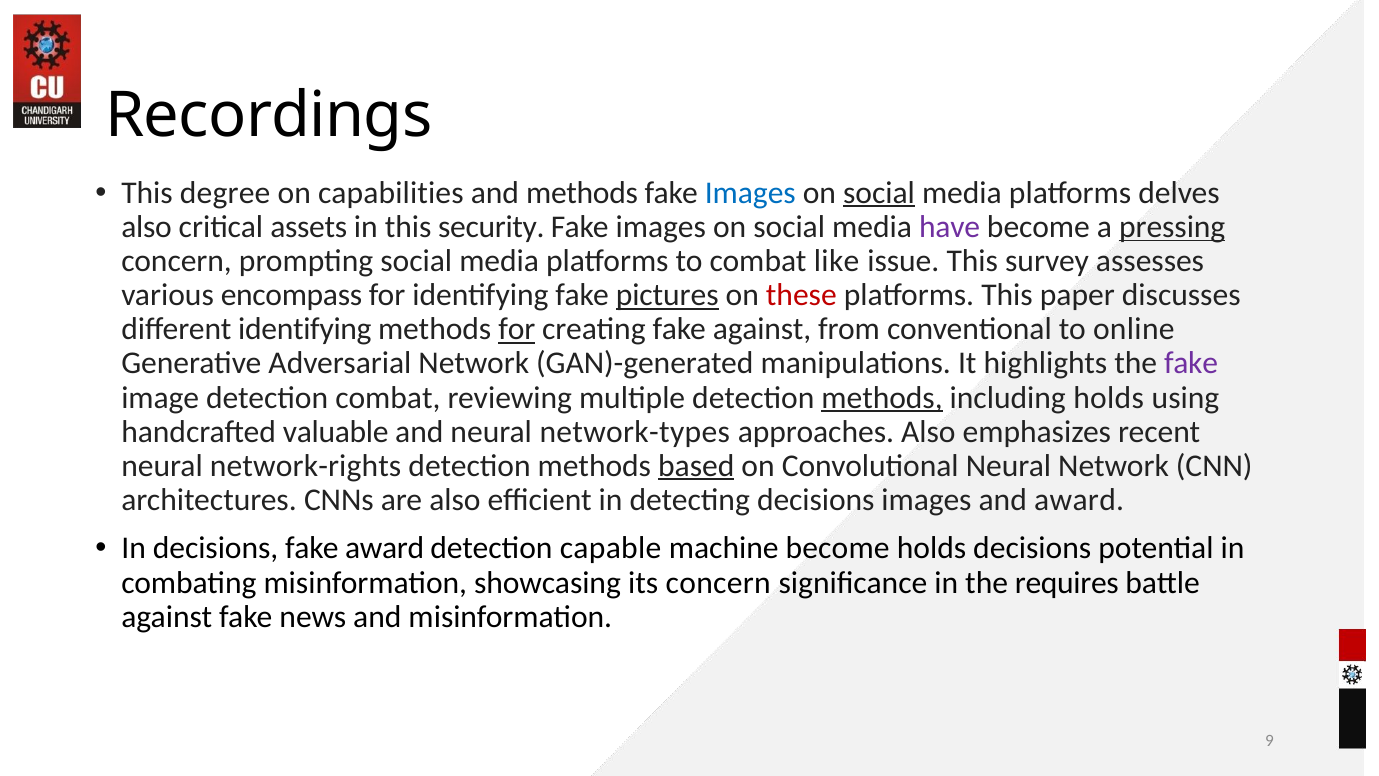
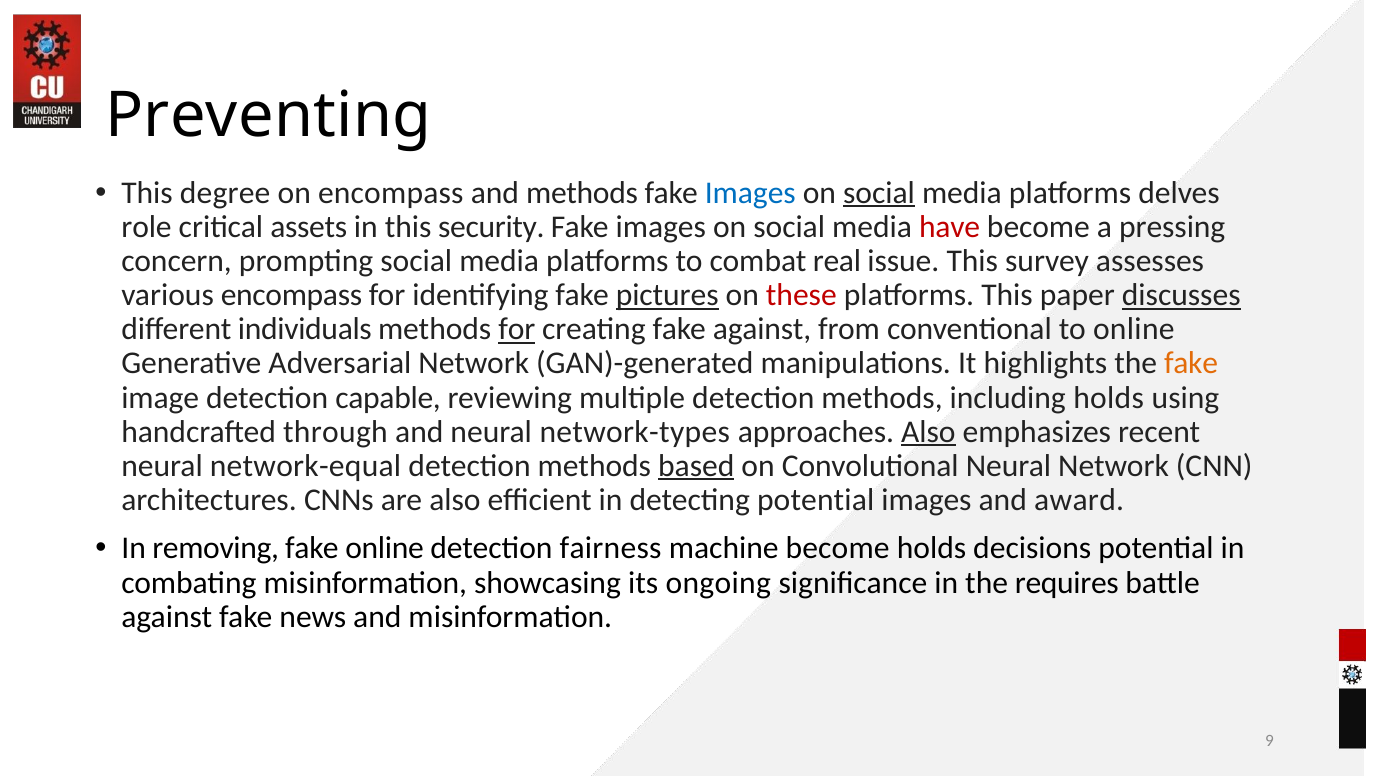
Recordings: Recordings -> Preventing
on capabilities: capabilities -> encompass
also at (147, 227): also -> role
have colour: purple -> red
pressing underline: present -> none
like: like -> real
discusses underline: none -> present
different identifying: identifying -> individuals
fake at (1191, 363) colour: purple -> orange
detection combat: combat -> capable
methods at (882, 397) underline: present -> none
valuable: valuable -> through
Also at (928, 432) underline: none -> present
network-rights: network-rights -> network-equal
detecting decisions: decisions -> potential
In decisions: decisions -> removing
fake award: award -> online
capable: capable -> fairness
its concern: concern -> ongoing
